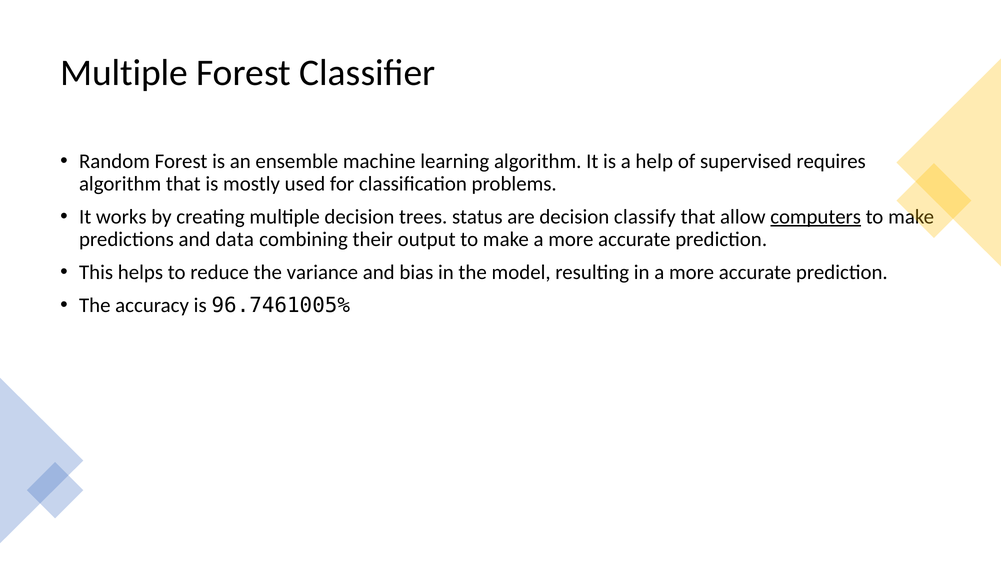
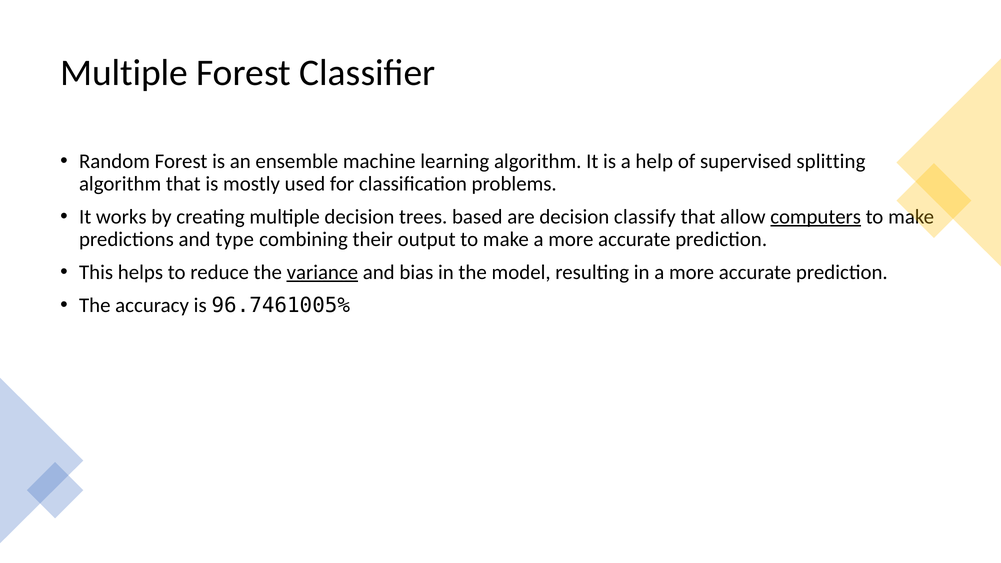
requires: requires -> splitting
status: status -> based
data: data -> type
variance underline: none -> present
